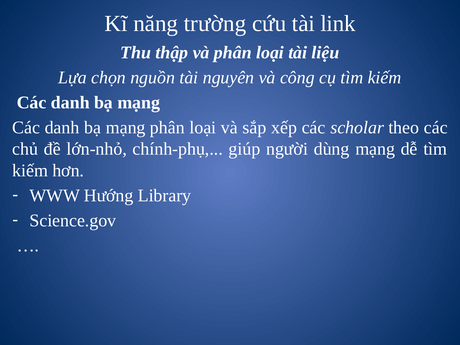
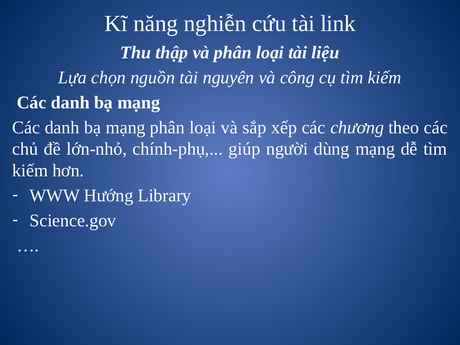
trường: trường -> nghiễn
scholar: scholar -> chương
